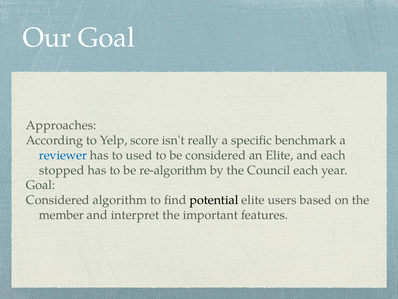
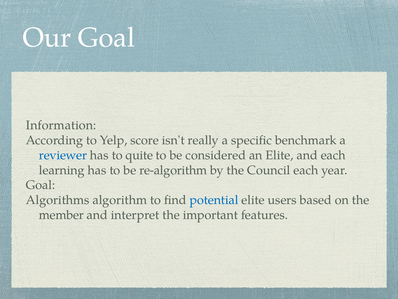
Approaches: Approaches -> Information
used: used -> quite
stopped: stopped -> learning
Considered at (58, 200): Considered -> Algorithms
potential colour: black -> blue
